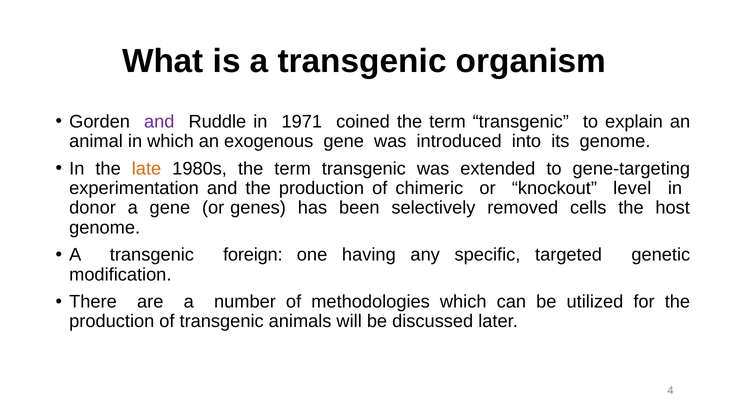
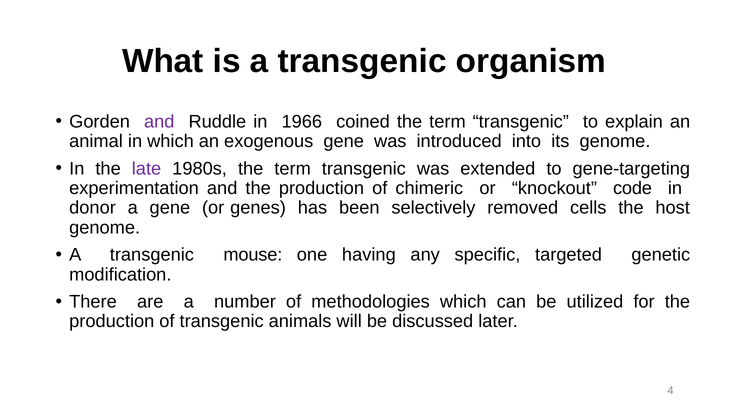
1971: 1971 -> 1966
late colour: orange -> purple
level: level -> code
foreign: foreign -> mouse
